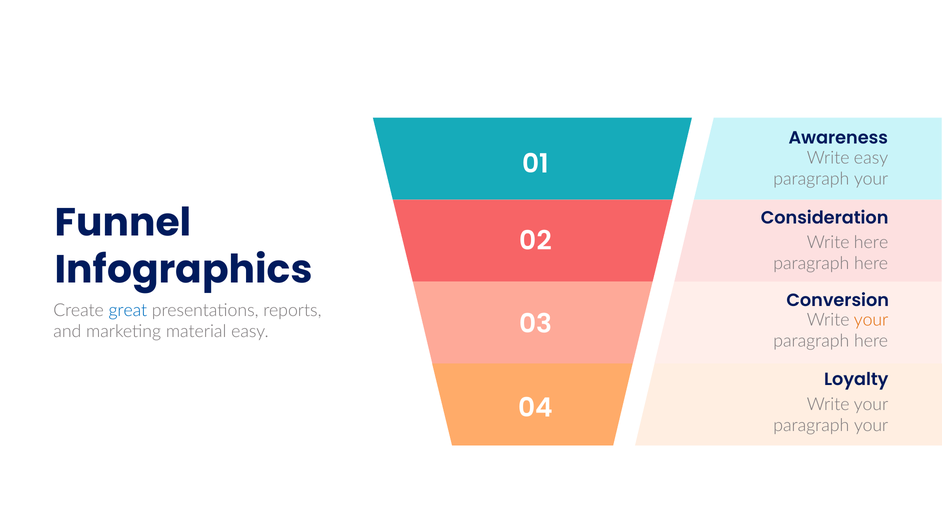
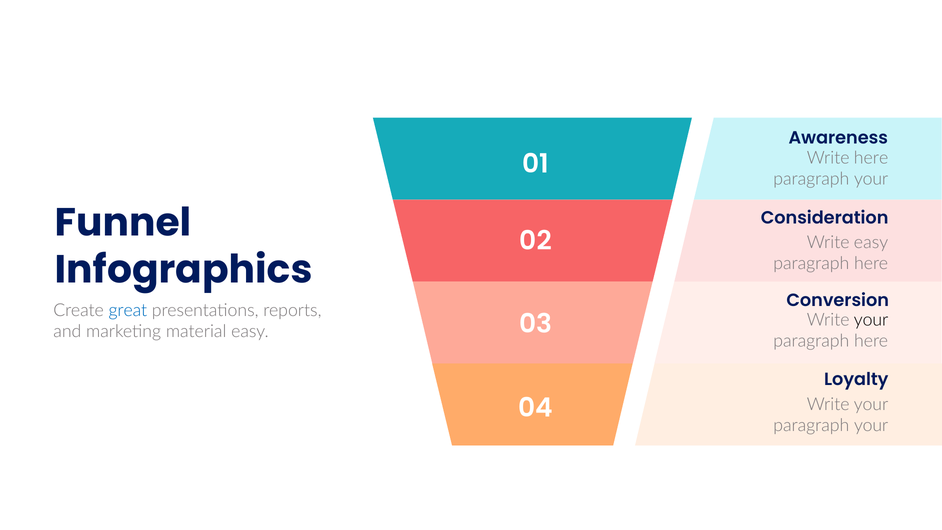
Write easy: easy -> here
Write here: here -> easy
your at (871, 320) colour: orange -> black
